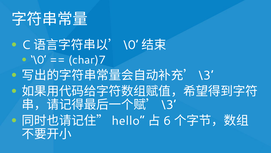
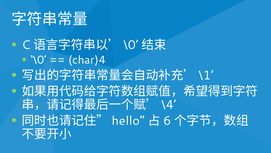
char)7: char)7 -> char)4
\3 at (206, 75): \3 -> \1
\3 at (169, 104): \3 -> \4
